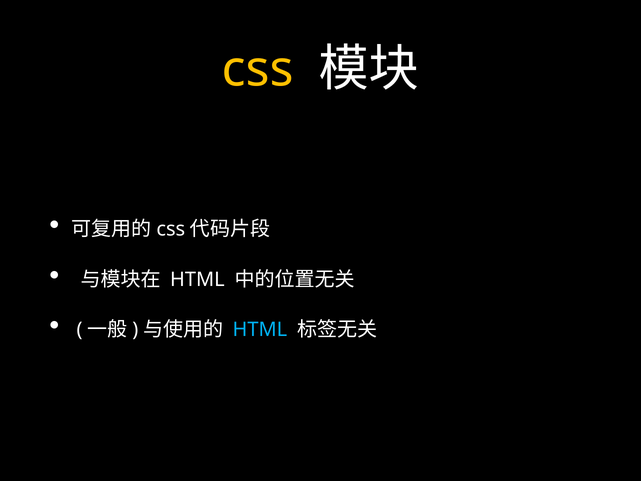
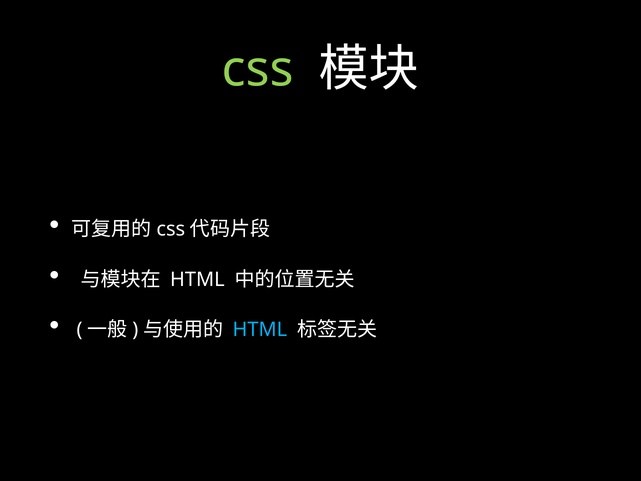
css at (258, 69) colour: yellow -> light green
